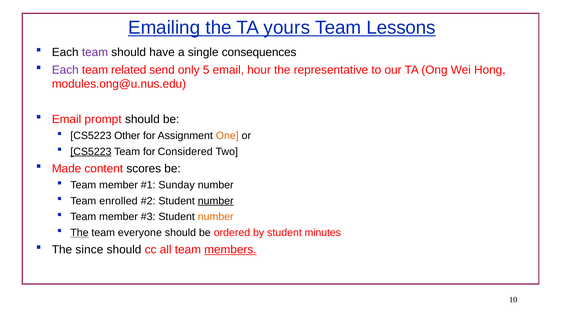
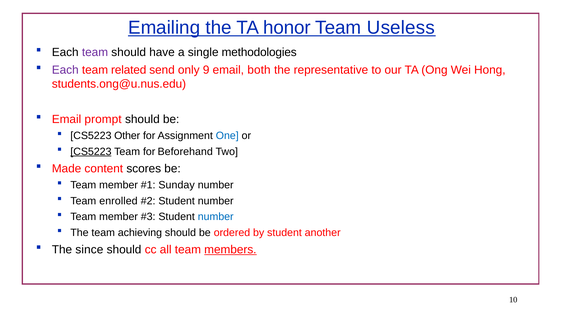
yours: yours -> honor
Lessons: Lessons -> Useless
consequences: consequences -> methodologies
5: 5 -> 9
hour: hour -> both
modules.ong@u.nus.edu: modules.ong@u.nus.edu -> students.ong@u.nus.edu
One colour: orange -> blue
Considered: Considered -> Beforehand
number at (216, 201) underline: present -> none
number at (216, 217) colour: orange -> blue
The at (79, 233) underline: present -> none
everyone: everyone -> achieving
minutes: minutes -> another
